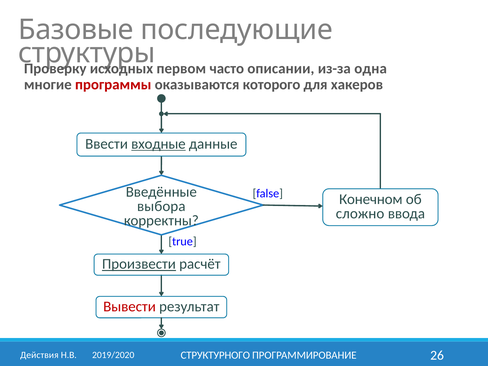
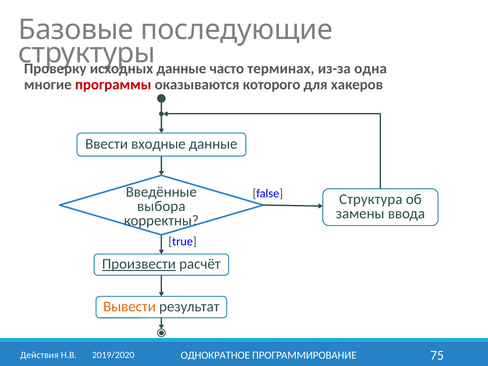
первом at (181, 68): первом -> данные
описании: описании -> терминах
входные underline: present -> none
Конечном: Конечном -> Структура
сложно: сложно -> замены
Вывести colour: red -> orange
СТРУКТУРНОГО: СТРУКТУРНОГО -> ОДНОКРАТНОЕ
26: 26 -> 75
